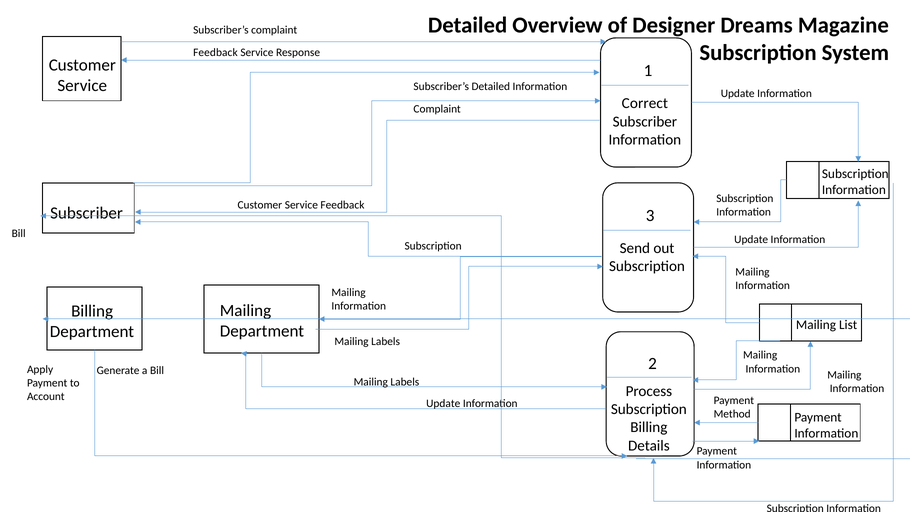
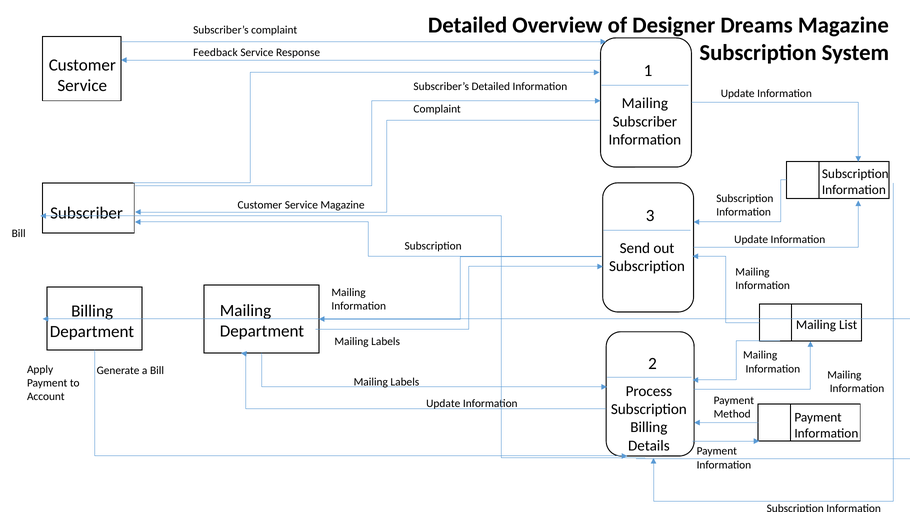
Correct at (645, 103): Correct -> Mailing
Service Feedback: Feedback -> Magazine
